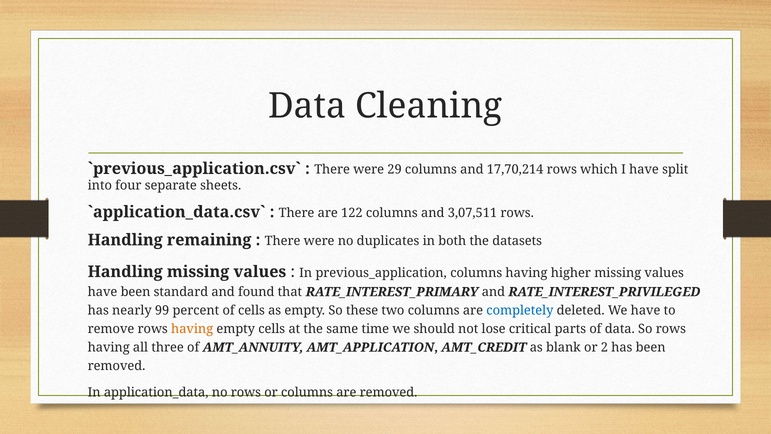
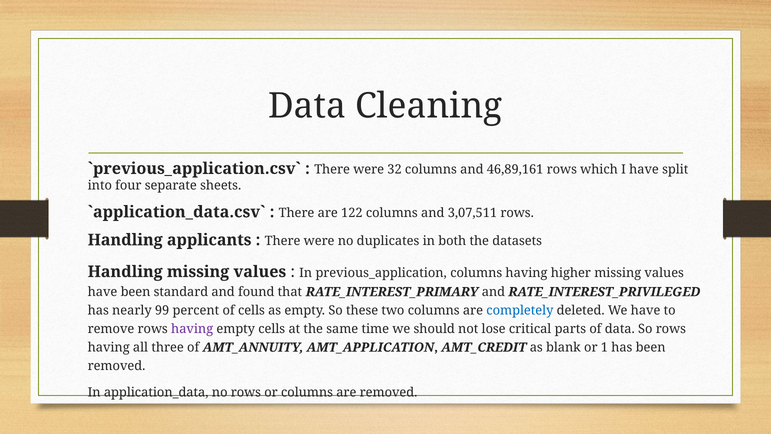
29: 29 -> 32
17,70,214: 17,70,214 -> 46,89,161
remaining: remaining -> applicants
having at (192, 329) colour: orange -> purple
2: 2 -> 1
